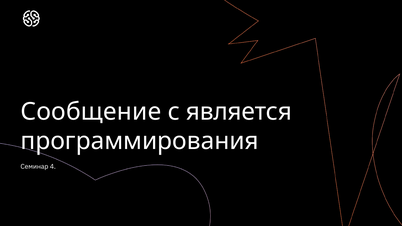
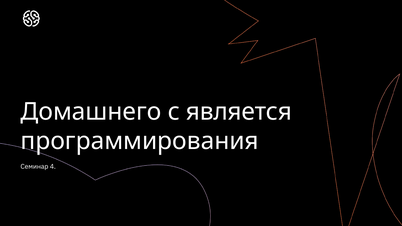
Сообщение: Сообщение -> Домашнего
